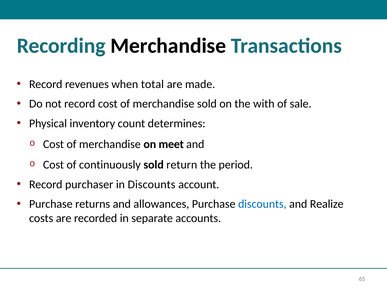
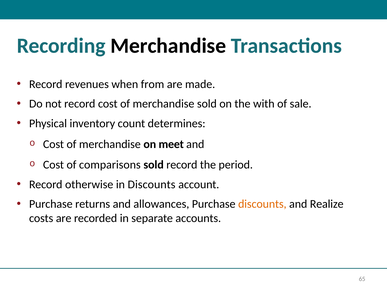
total: total -> from
continuously: continuously -> comparisons
sold return: return -> record
purchaser: purchaser -> otherwise
discounts at (262, 204) colour: blue -> orange
